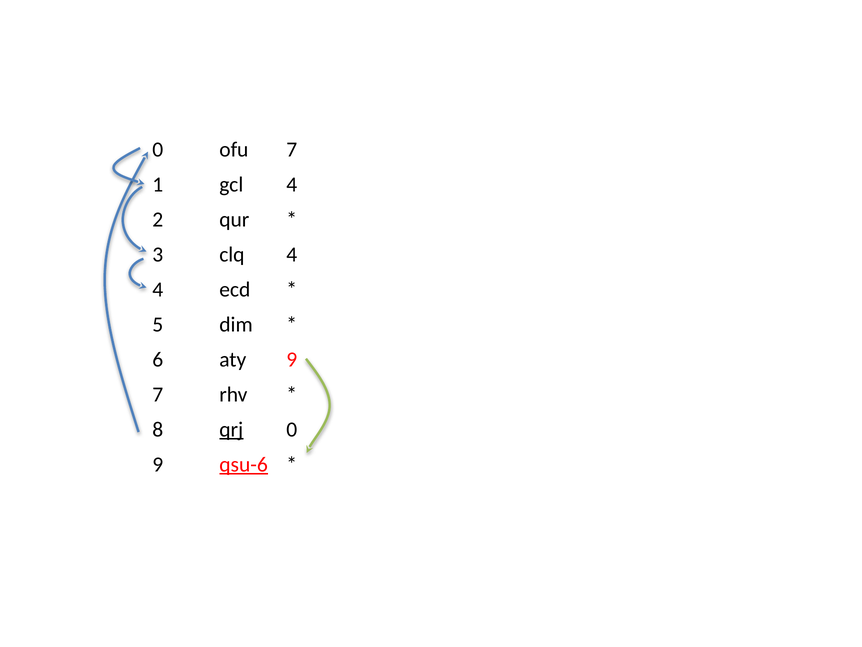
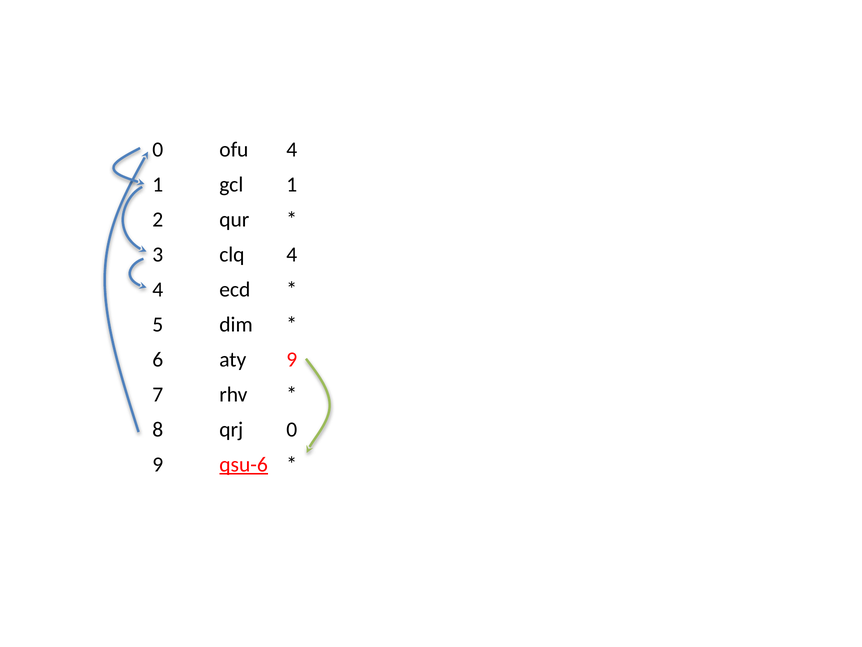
ofu 7: 7 -> 4
gcl 4: 4 -> 1
qrj underline: present -> none
